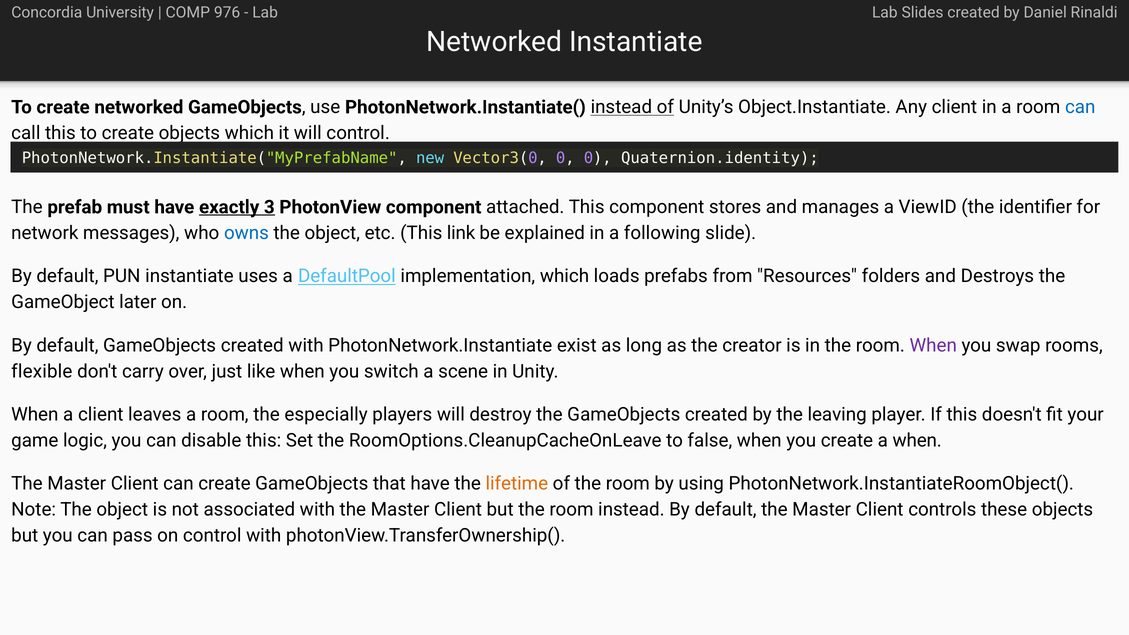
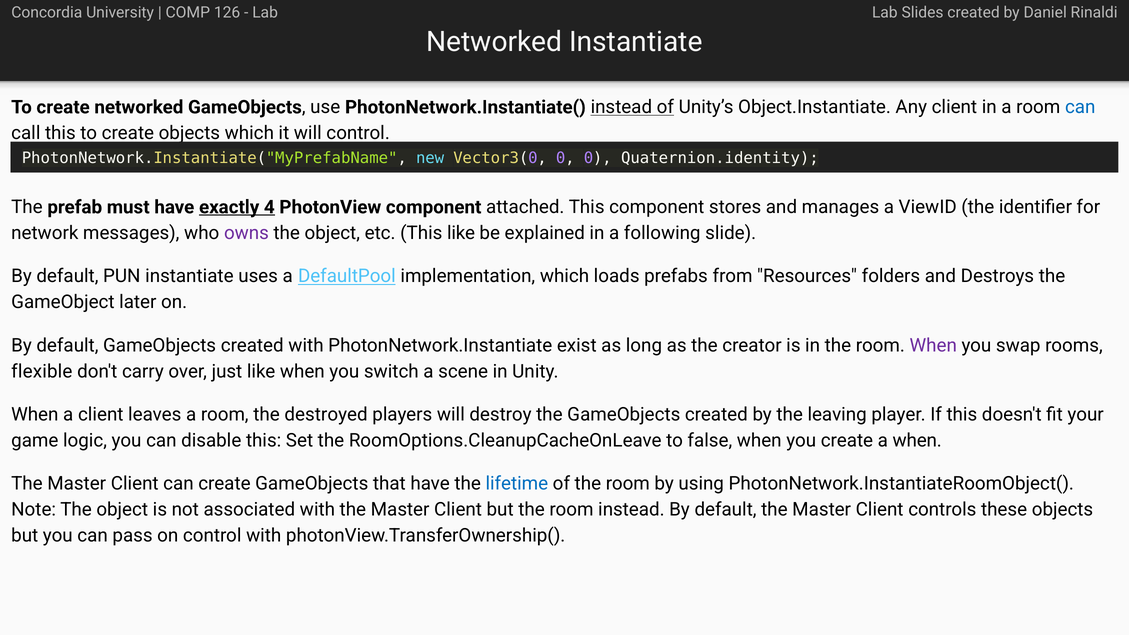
976: 976 -> 126
3: 3 -> 4
owns colour: blue -> purple
This link: link -> like
especially: especially -> destroyed
lifetime colour: orange -> blue
